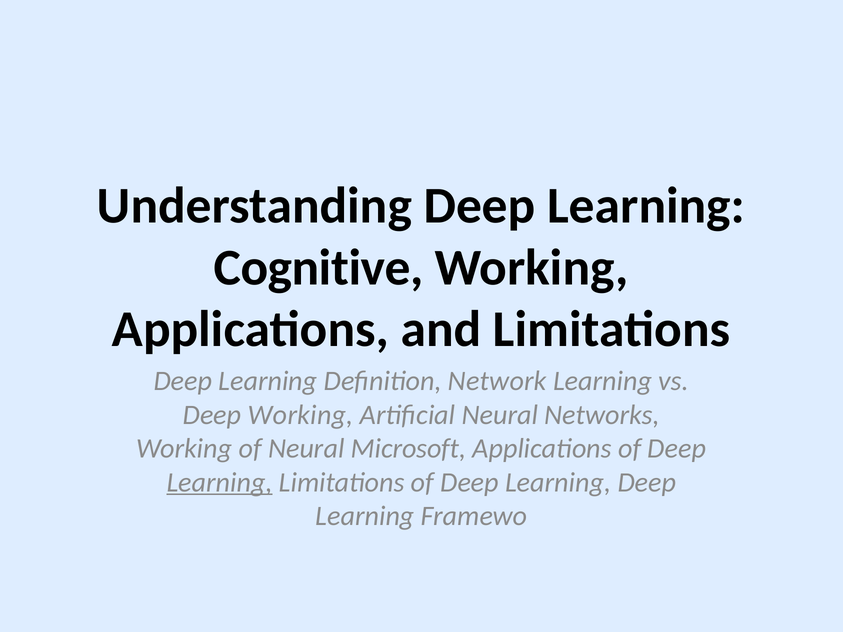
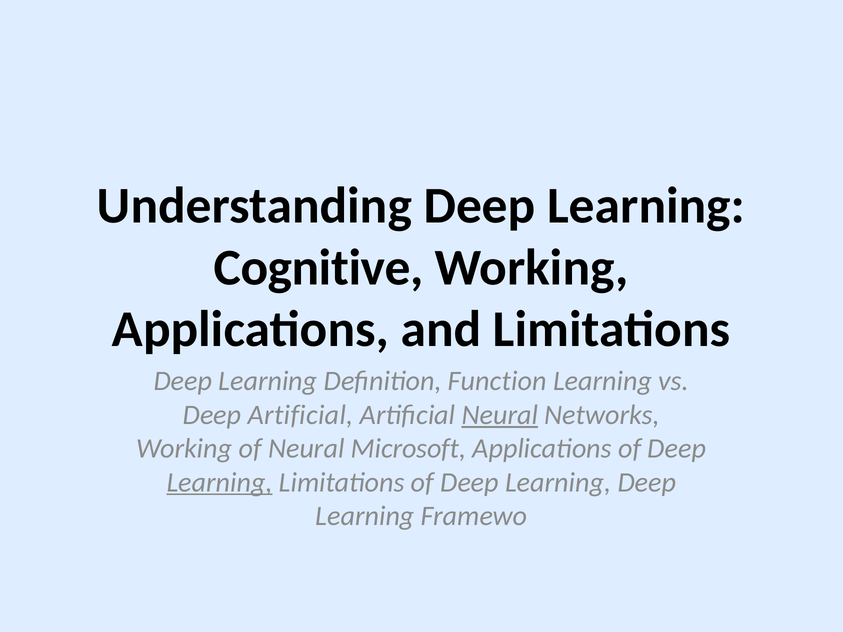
Network: Network -> Function
Deep Working: Working -> Artificial
Neural at (500, 415) underline: none -> present
